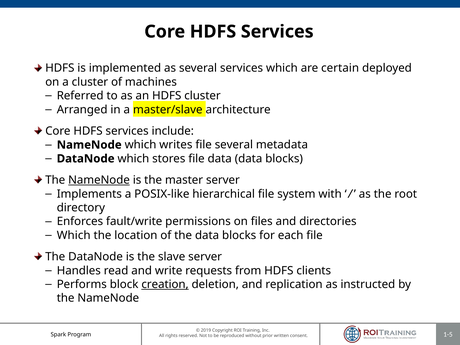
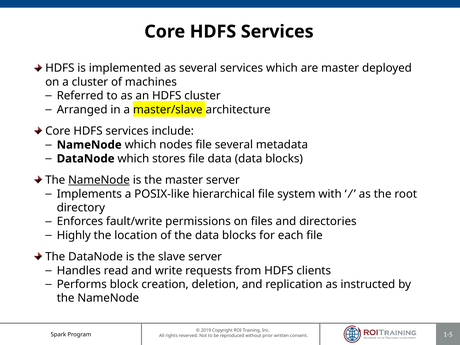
are certain: certain -> master
writes: writes -> nodes
Which at (74, 235): Which -> Highly
creation underline: present -> none
